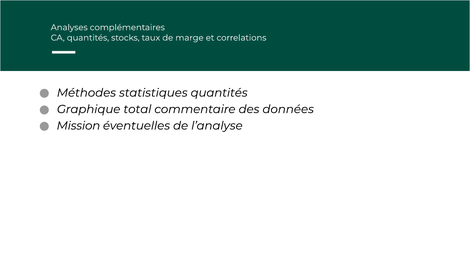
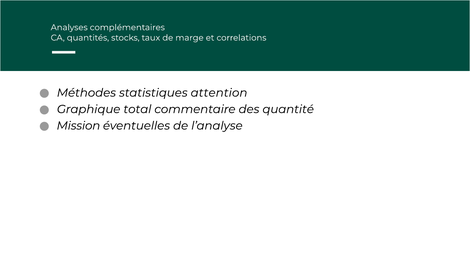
statistiques quantités: quantités -> attention
données: données -> quantité
